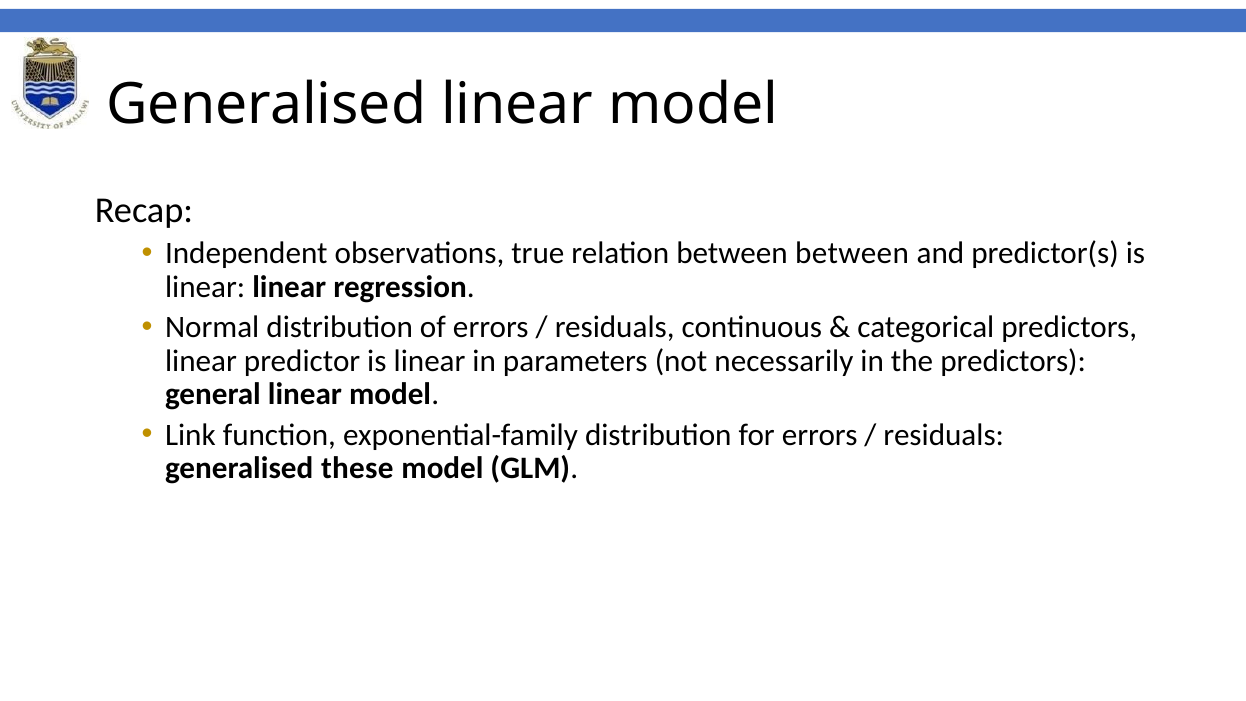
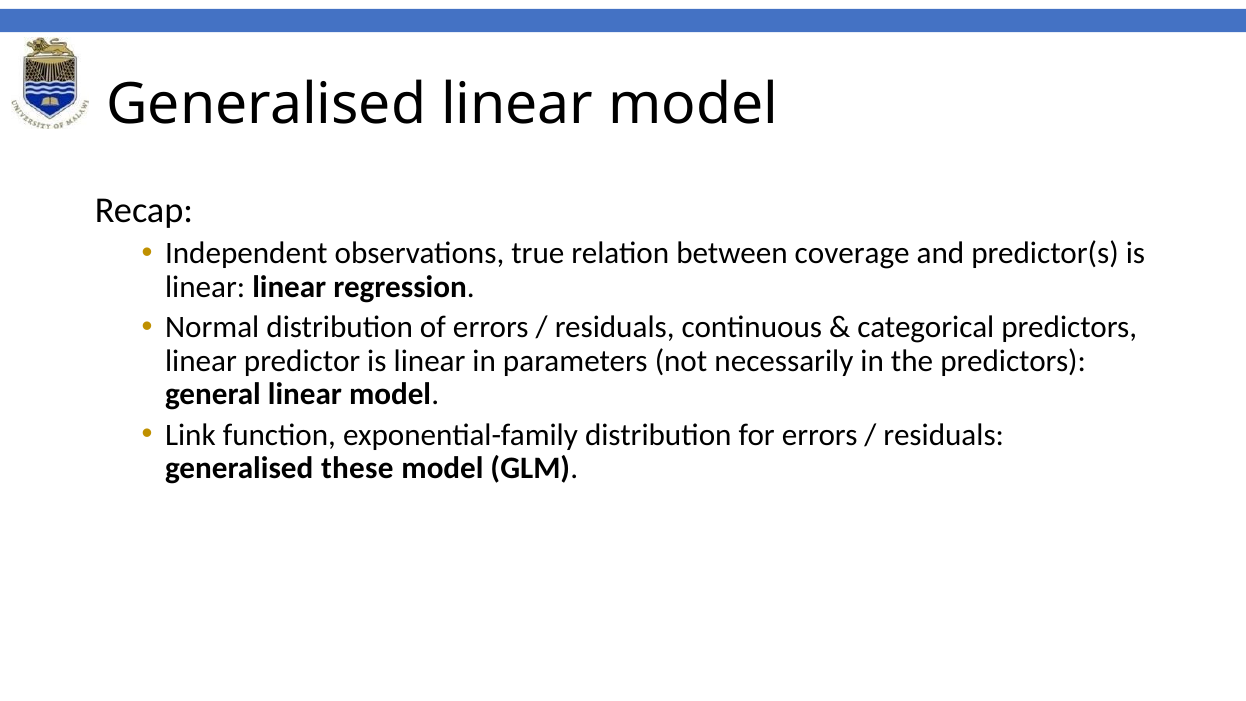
between between: between -> coverage
